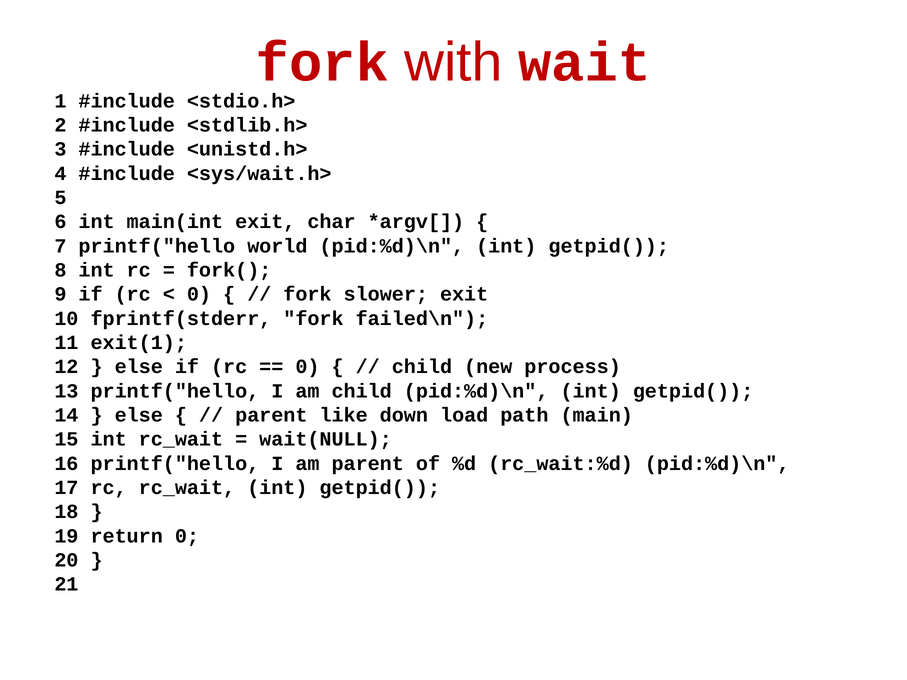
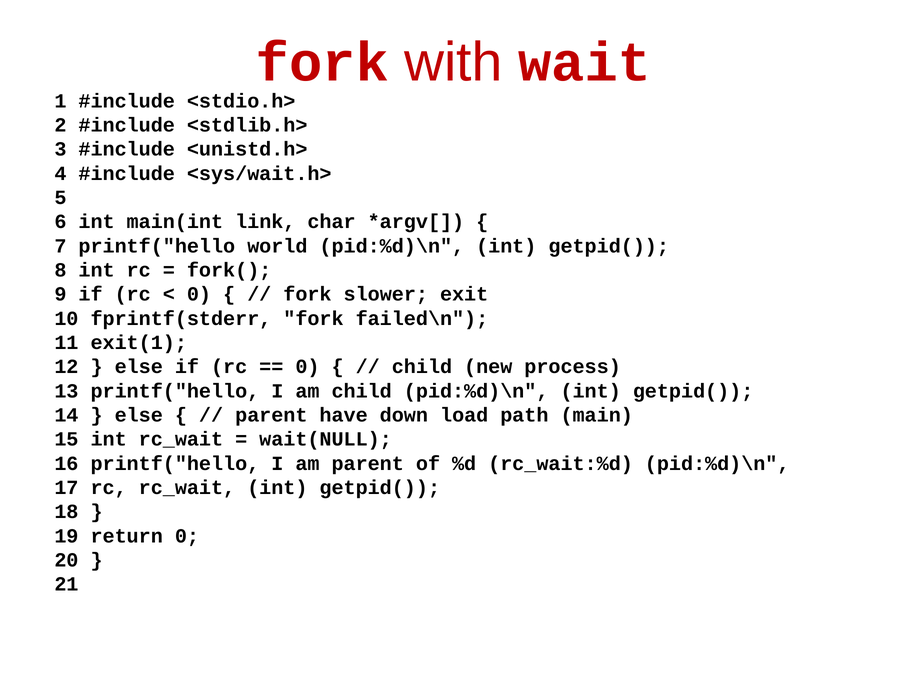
main(int exit: exit -> link
like: like -> have
